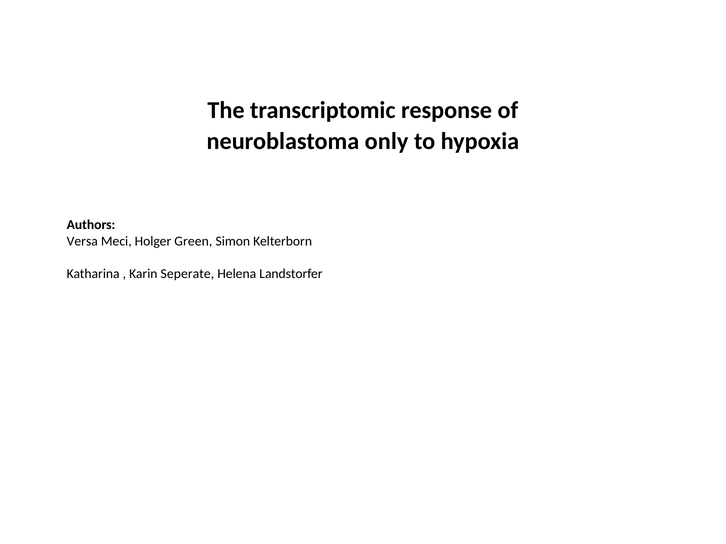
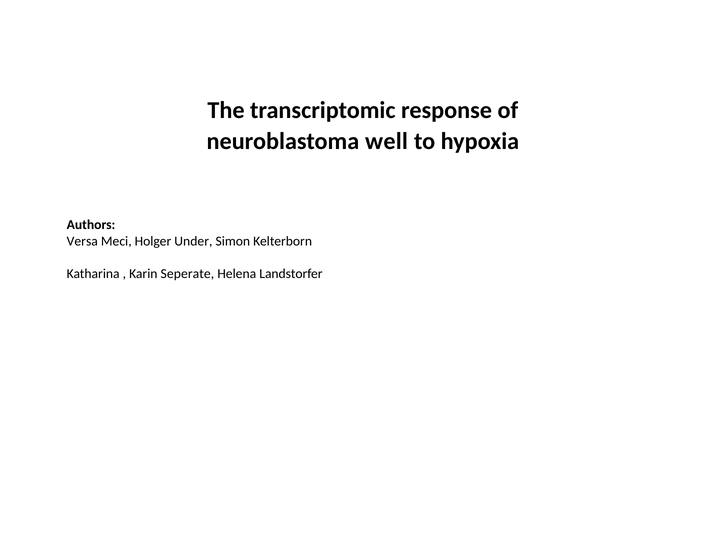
only: only -> well
Green: Green -> Under
